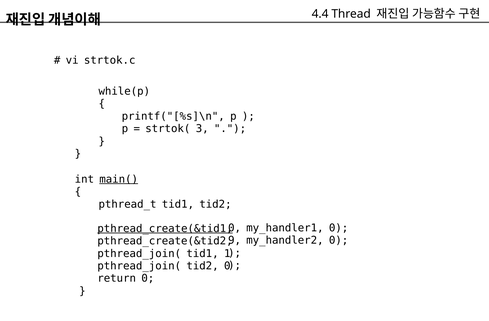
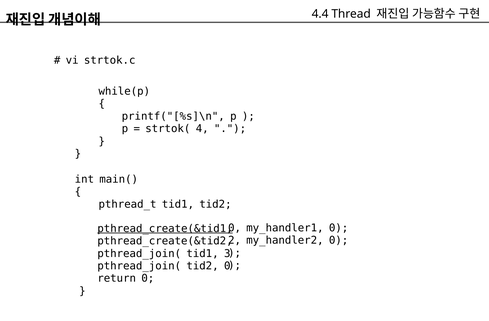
3: 3 -> 4
main( underline: present -> none
9: 9 -> 2
1: 1 -> 3
